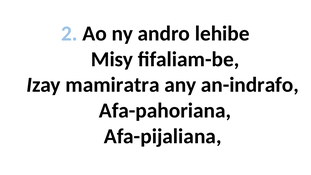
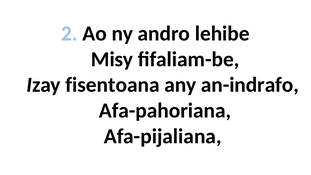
mamiratra: mamiratra -> fisentoana
